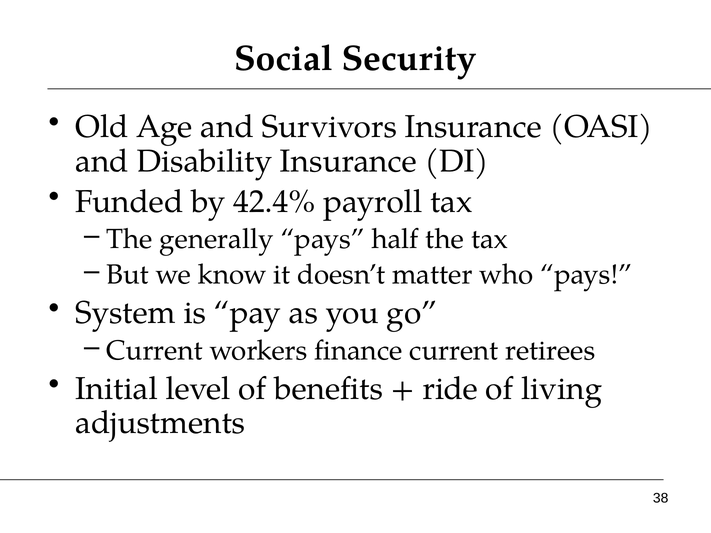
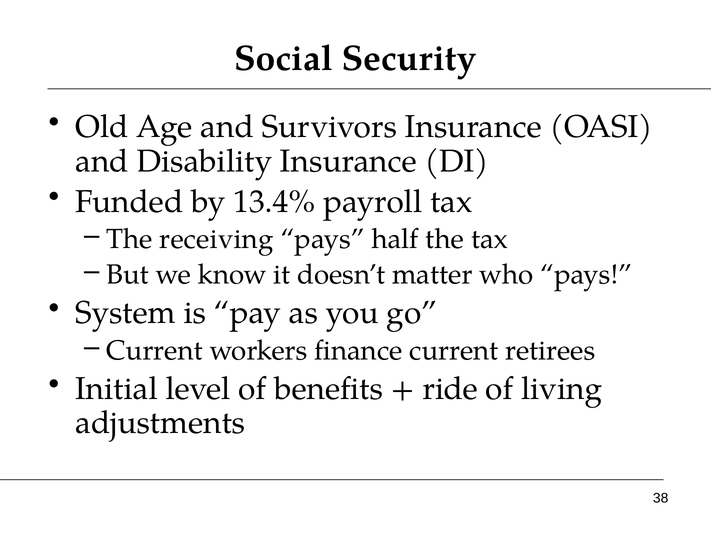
42.4%: 42.4% -> 13.4%
generally: generally -> receiving
